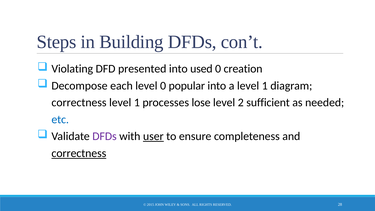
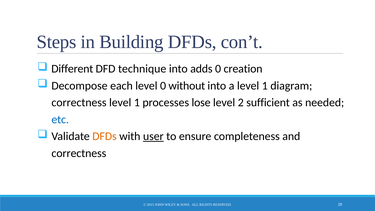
Violating: Violating -> Different
presented: presented -> technique
used: used -> adds
popular: popular -> without
DFDs at (104, 136) colour: purple -> orange
correctness at (79, 153) underline: present -> none
